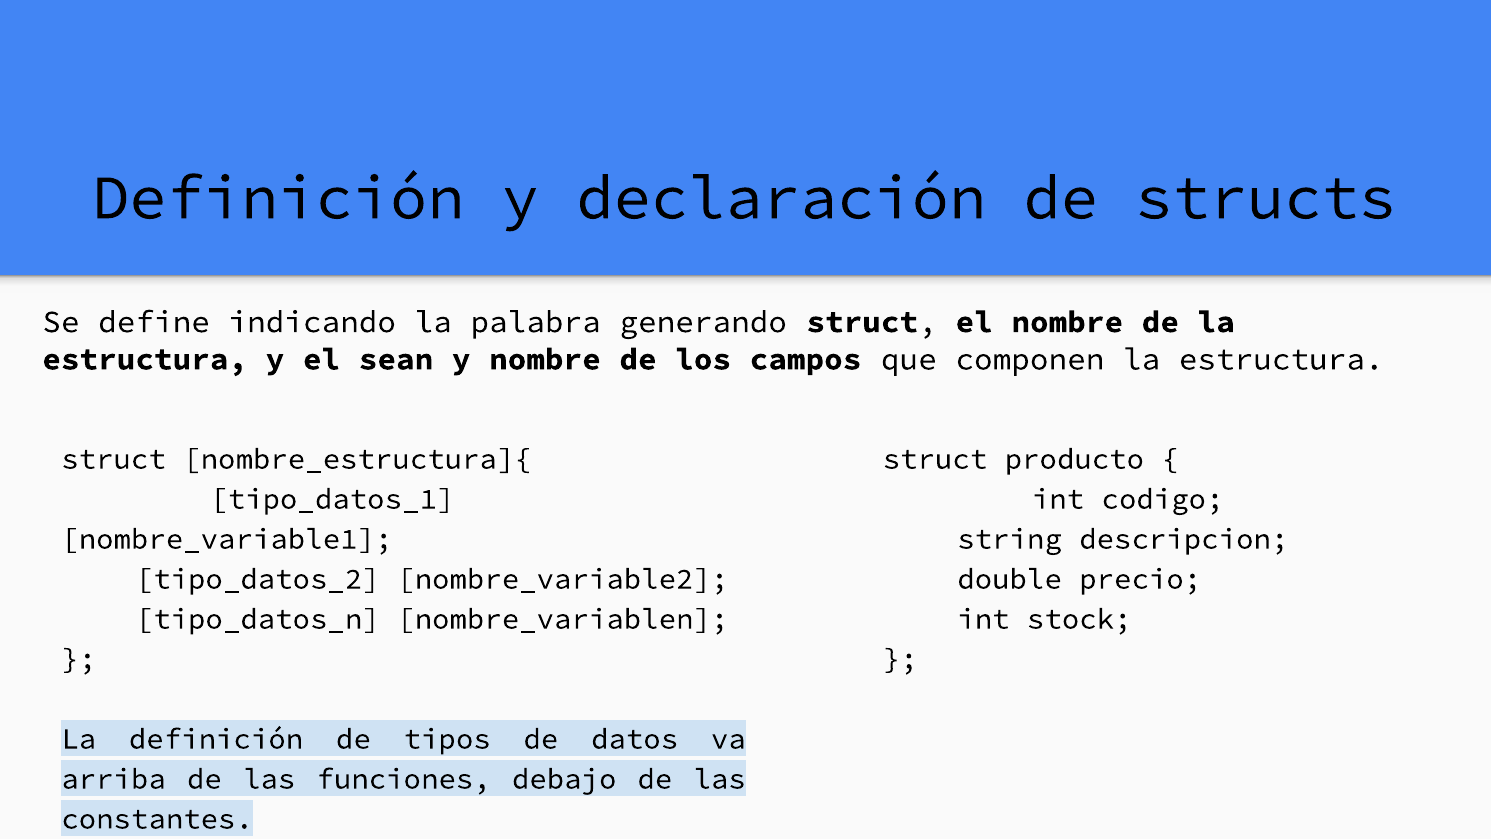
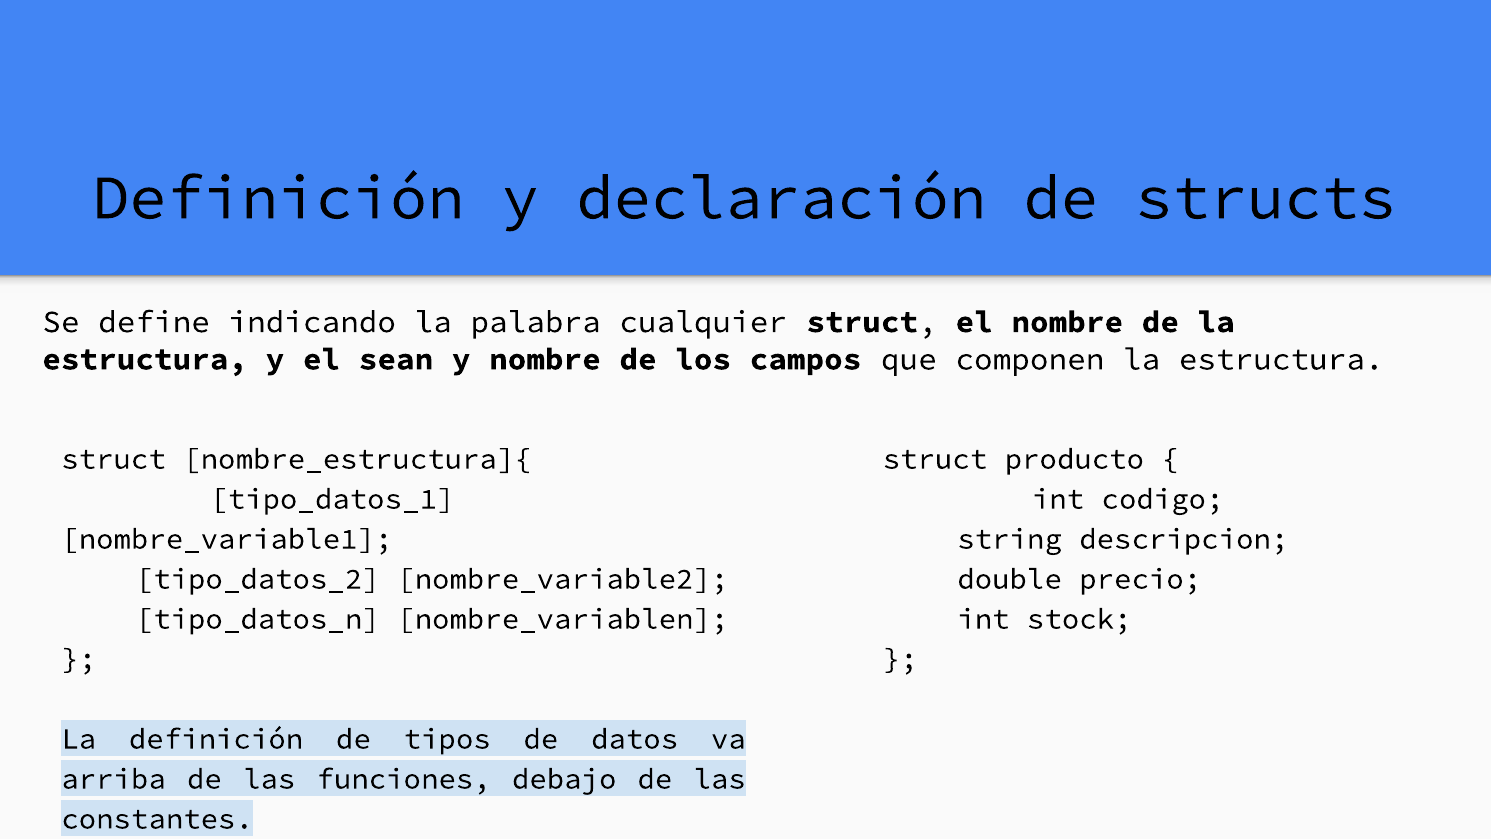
generando: generando -> cualquier
